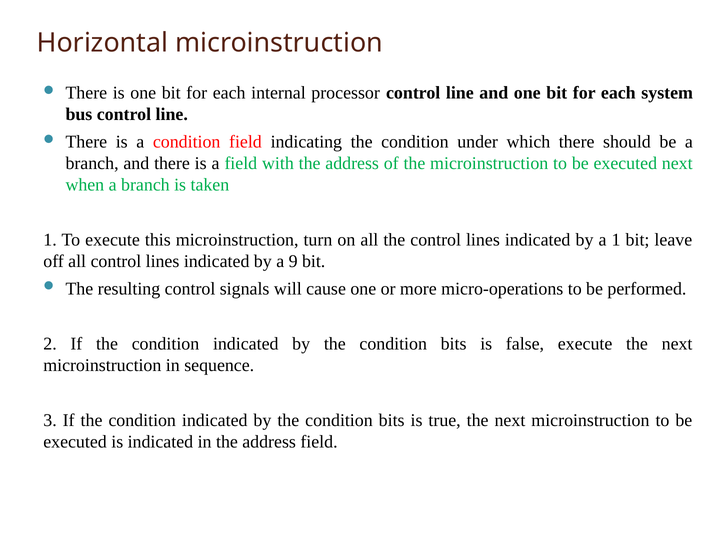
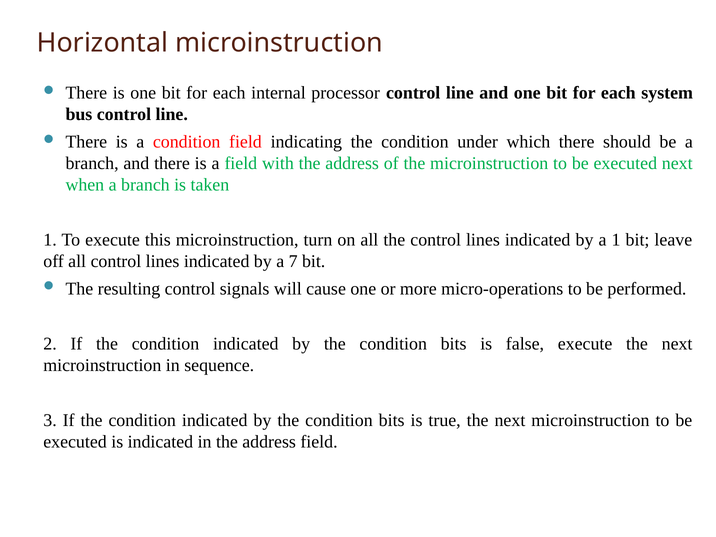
9: 9 -> 7
